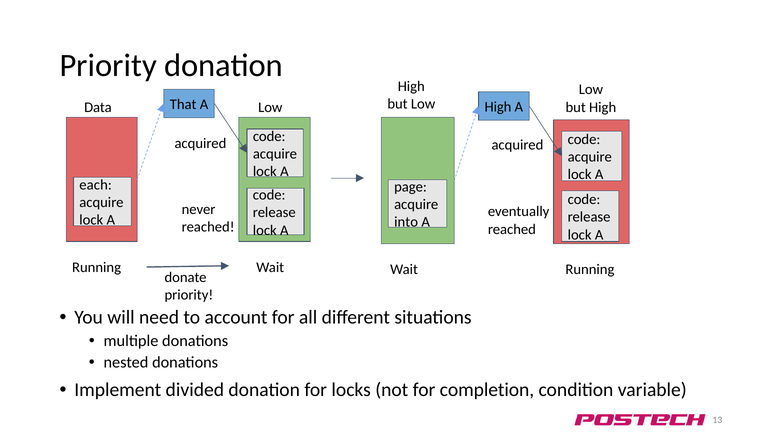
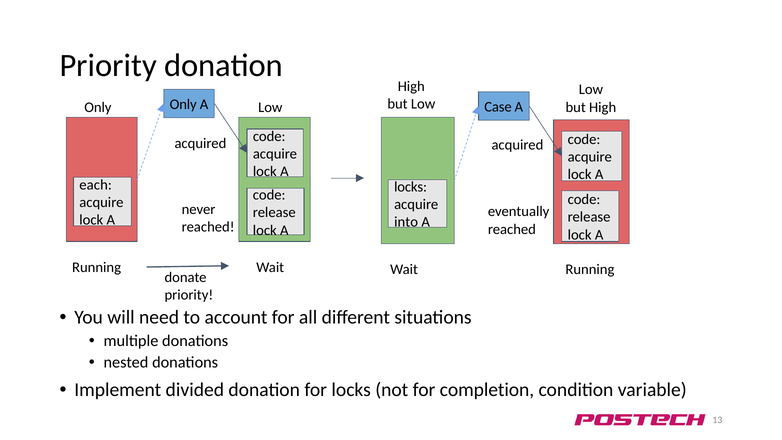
That at (183, 104): That -> Only
High at (498, 107): High -> Case
Data at (98, 107): Data -> Only
page at (411, 187): page -> locks
